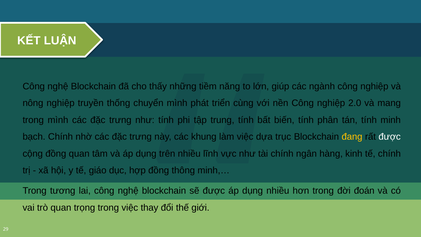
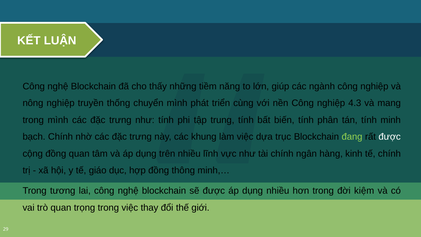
2.0: 2.0 -> 4.3
đang colour: yellow -> light green
đoán: đoán -> kiệm
